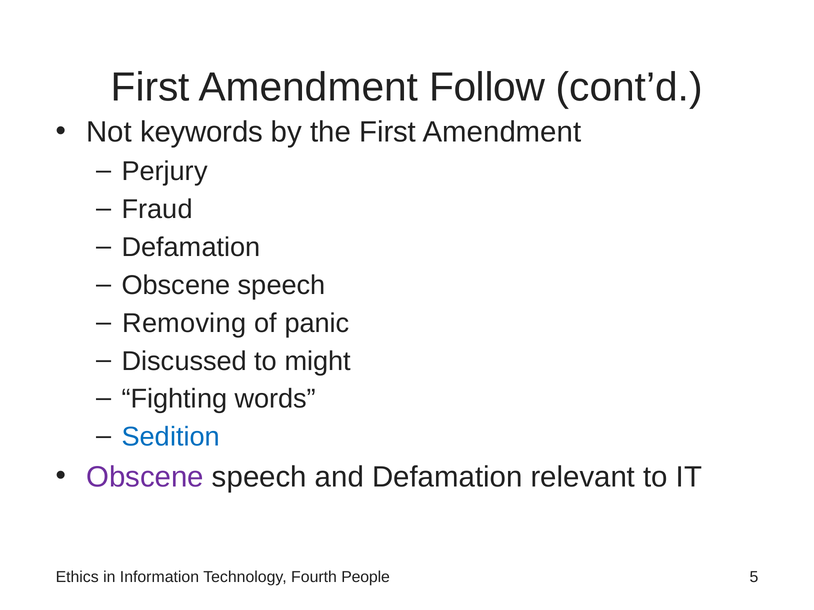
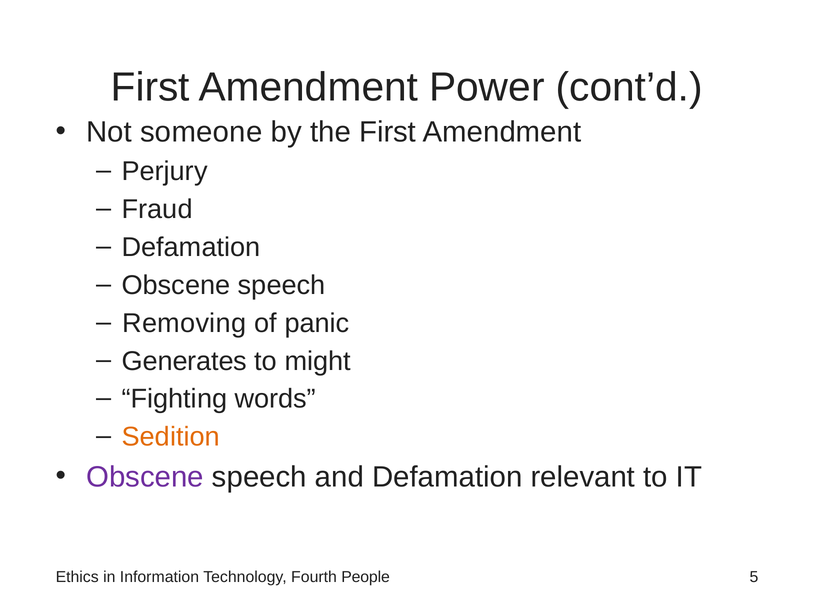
Follow: Follow -> Power
keywords: keywords -> someone
Discussed: Discussed -> Generates
Sedition colour: blue -> orange
